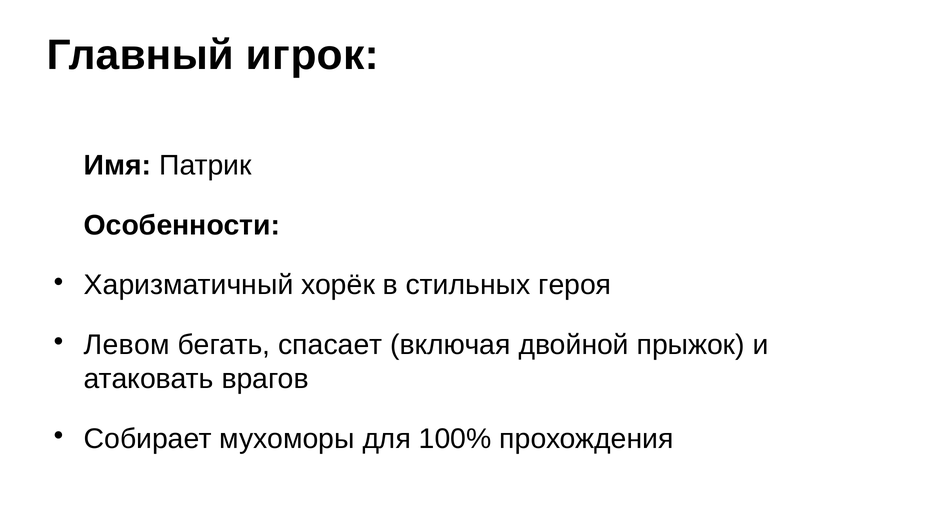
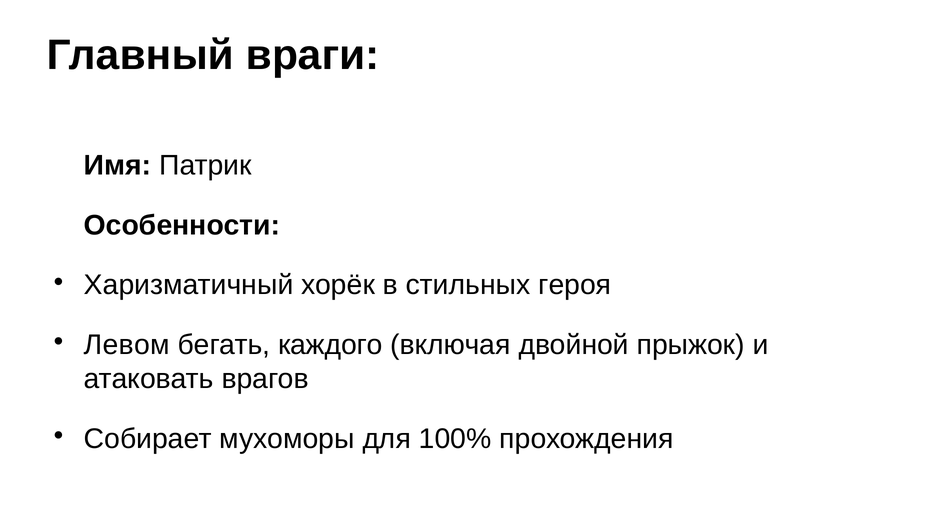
игрок: игрок -> враги
спасает: спасает -> каждого
